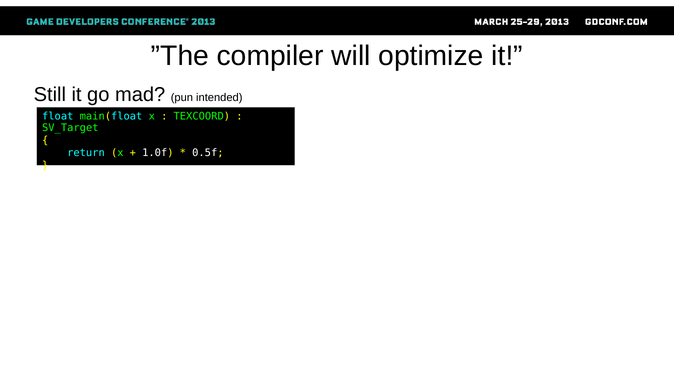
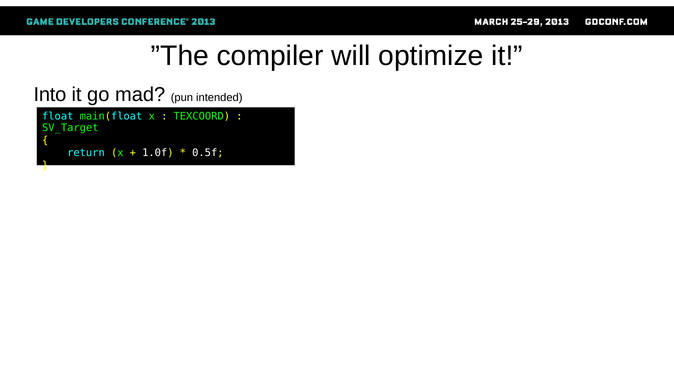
Still: Still -> Into
